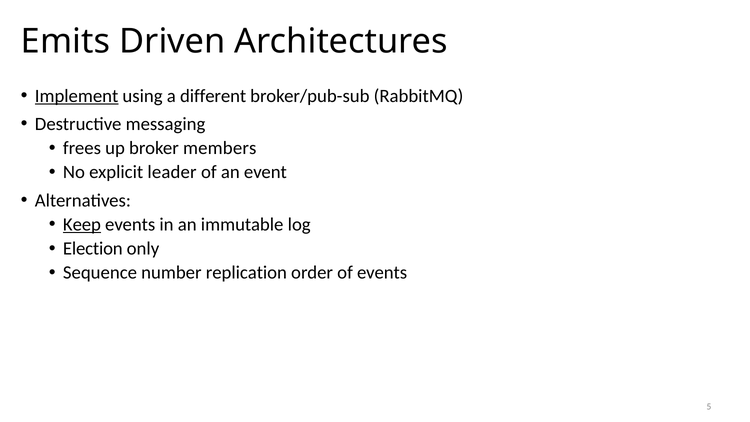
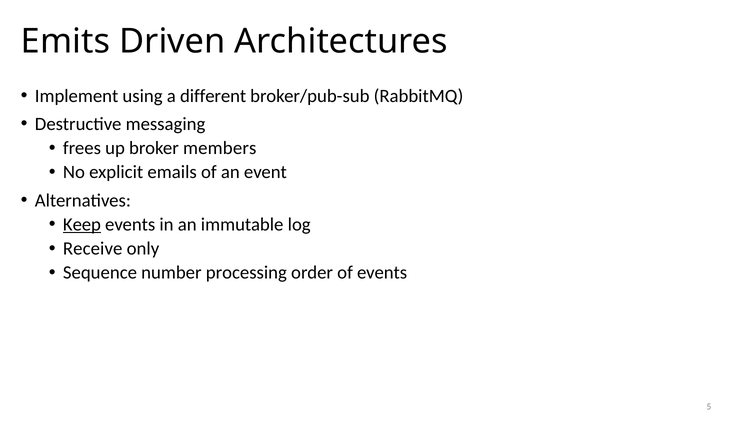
Implement underline: present -> none
leader: leader -> emails
Election: Election -> Receive
replication: replication -> processing
